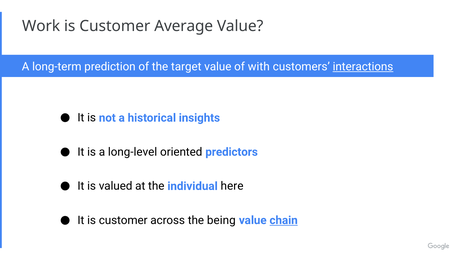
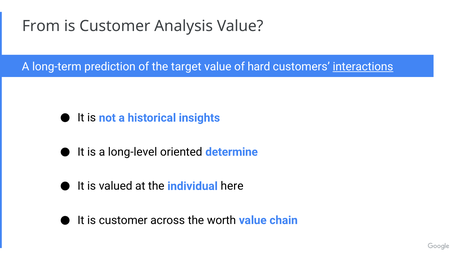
Work: Work -> From
Average: Average -> Analysis
with: with -> hard
predictors: predictors -> determine
being: being -> worth
chain underline: present -> none
